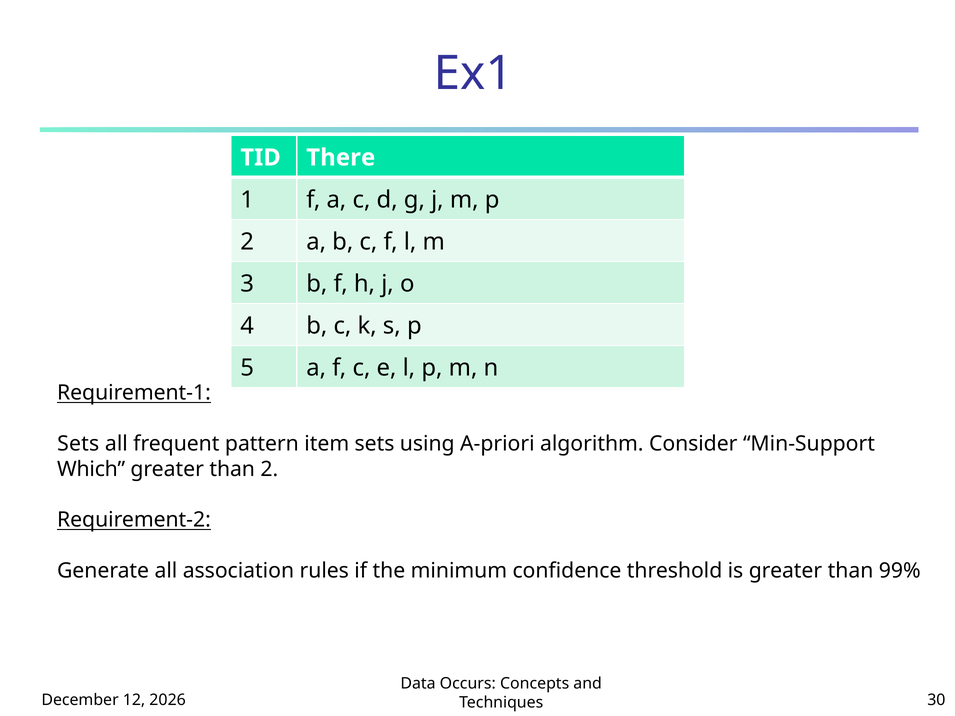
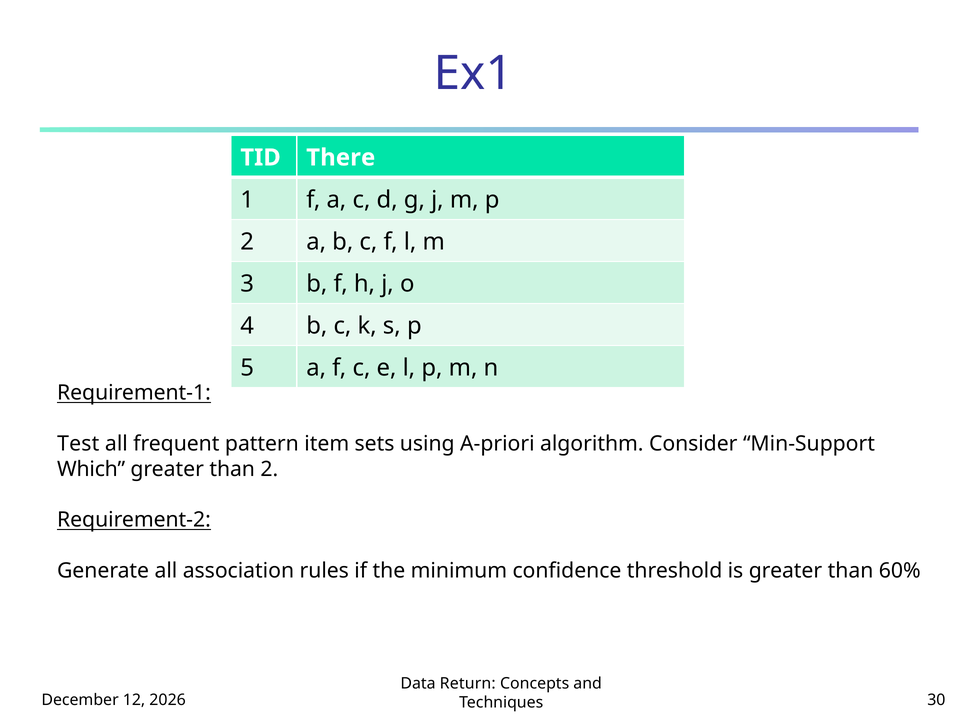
Sets at (78, 444): Sets -> Test
99%: 99% -> 60%
Occurs: Occurs -> Return
